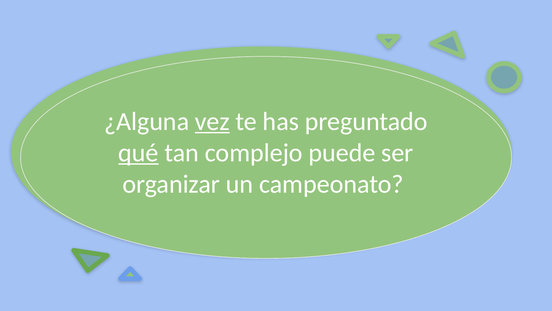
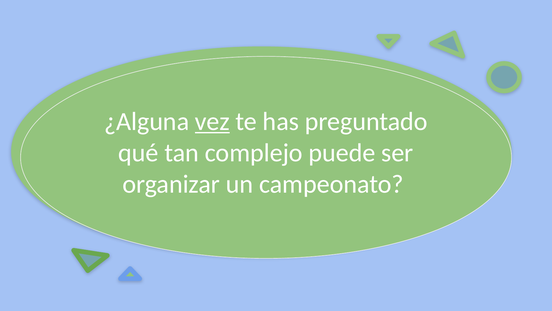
qué underline: present -> none
